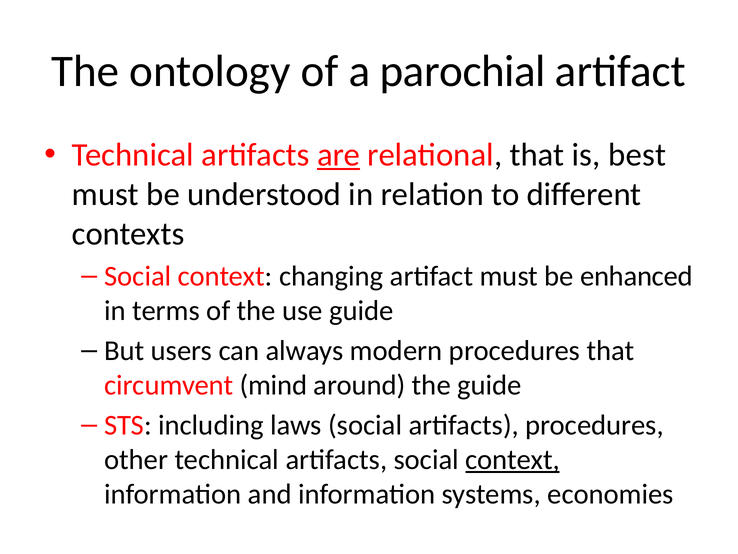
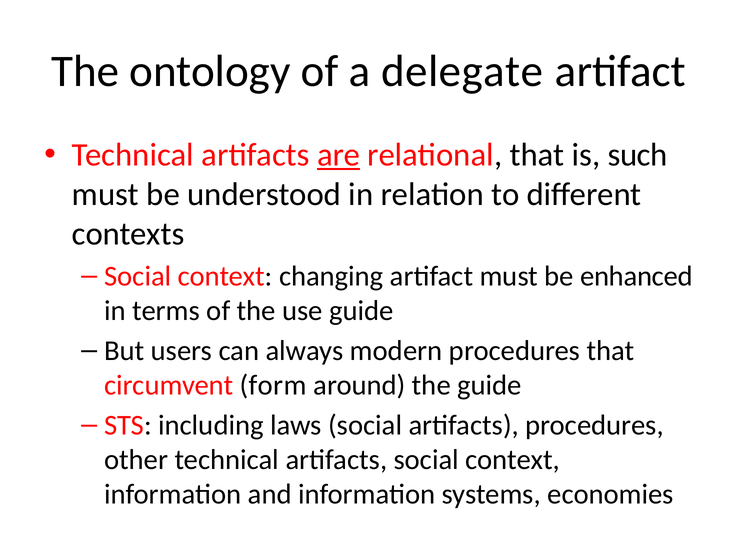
parochial: parochial -> delegate
best: best -> such
mind: mind -> form
context at (513, 459) underline: present -> none
